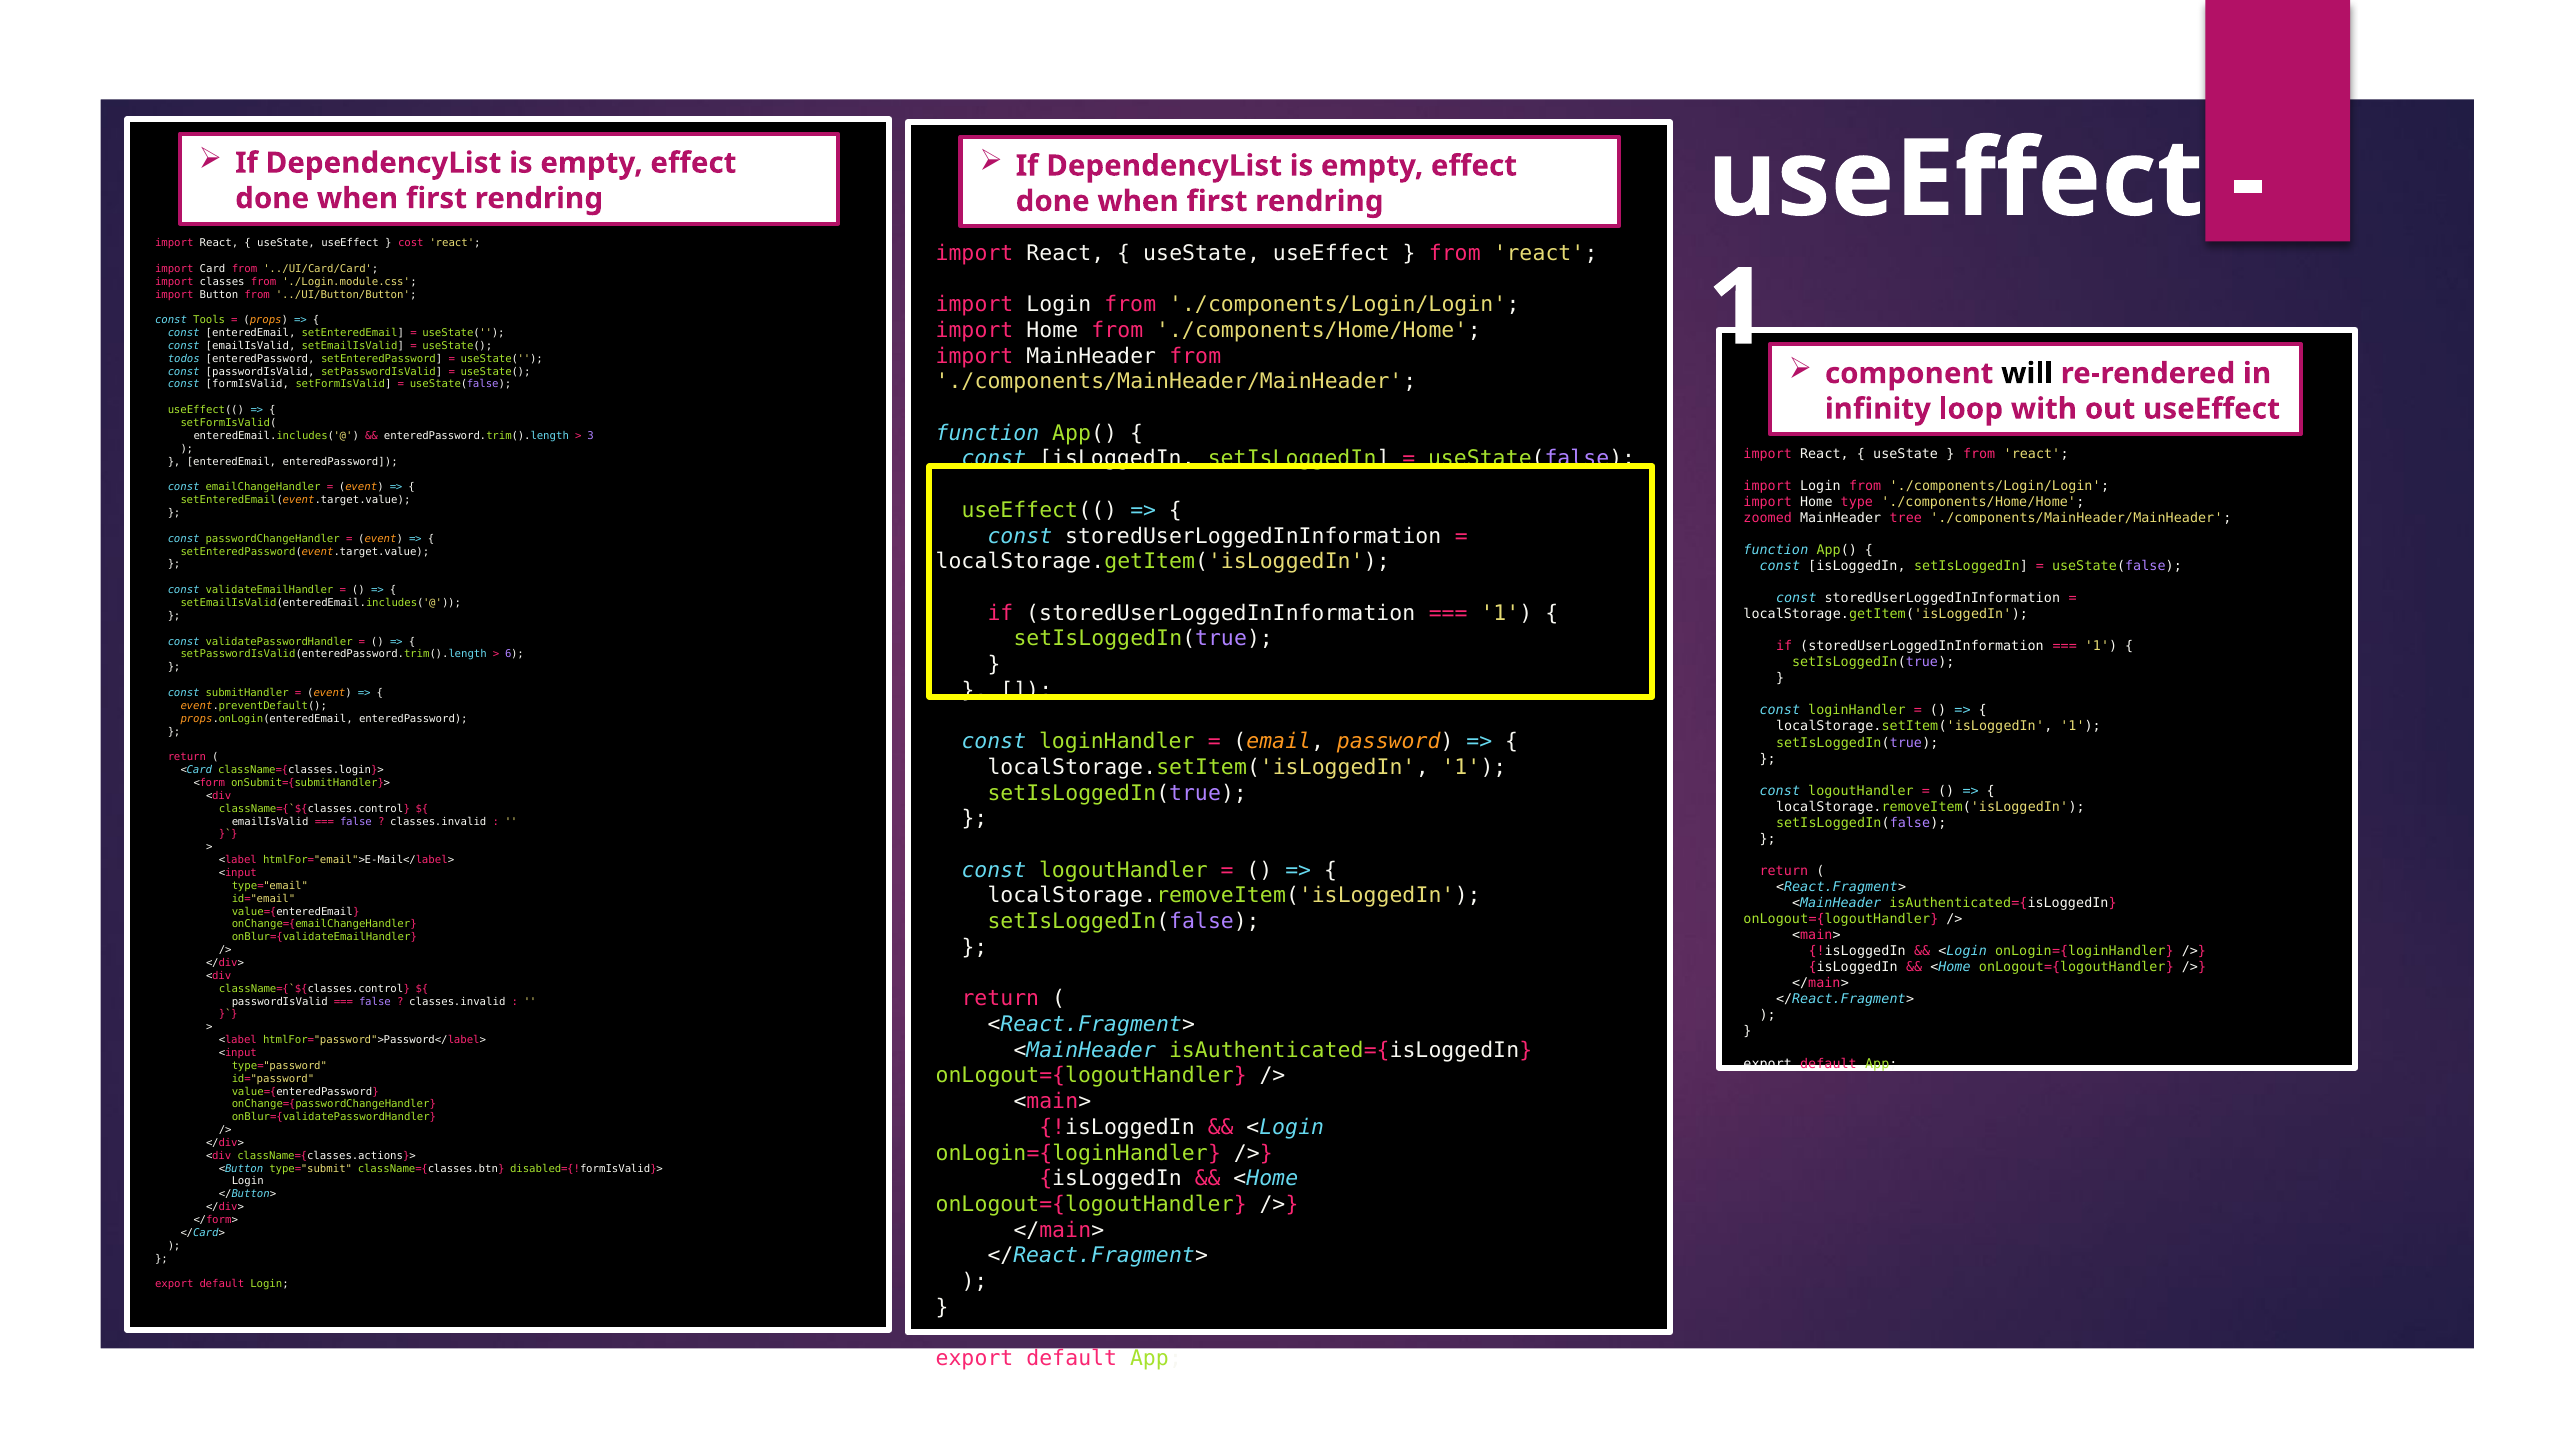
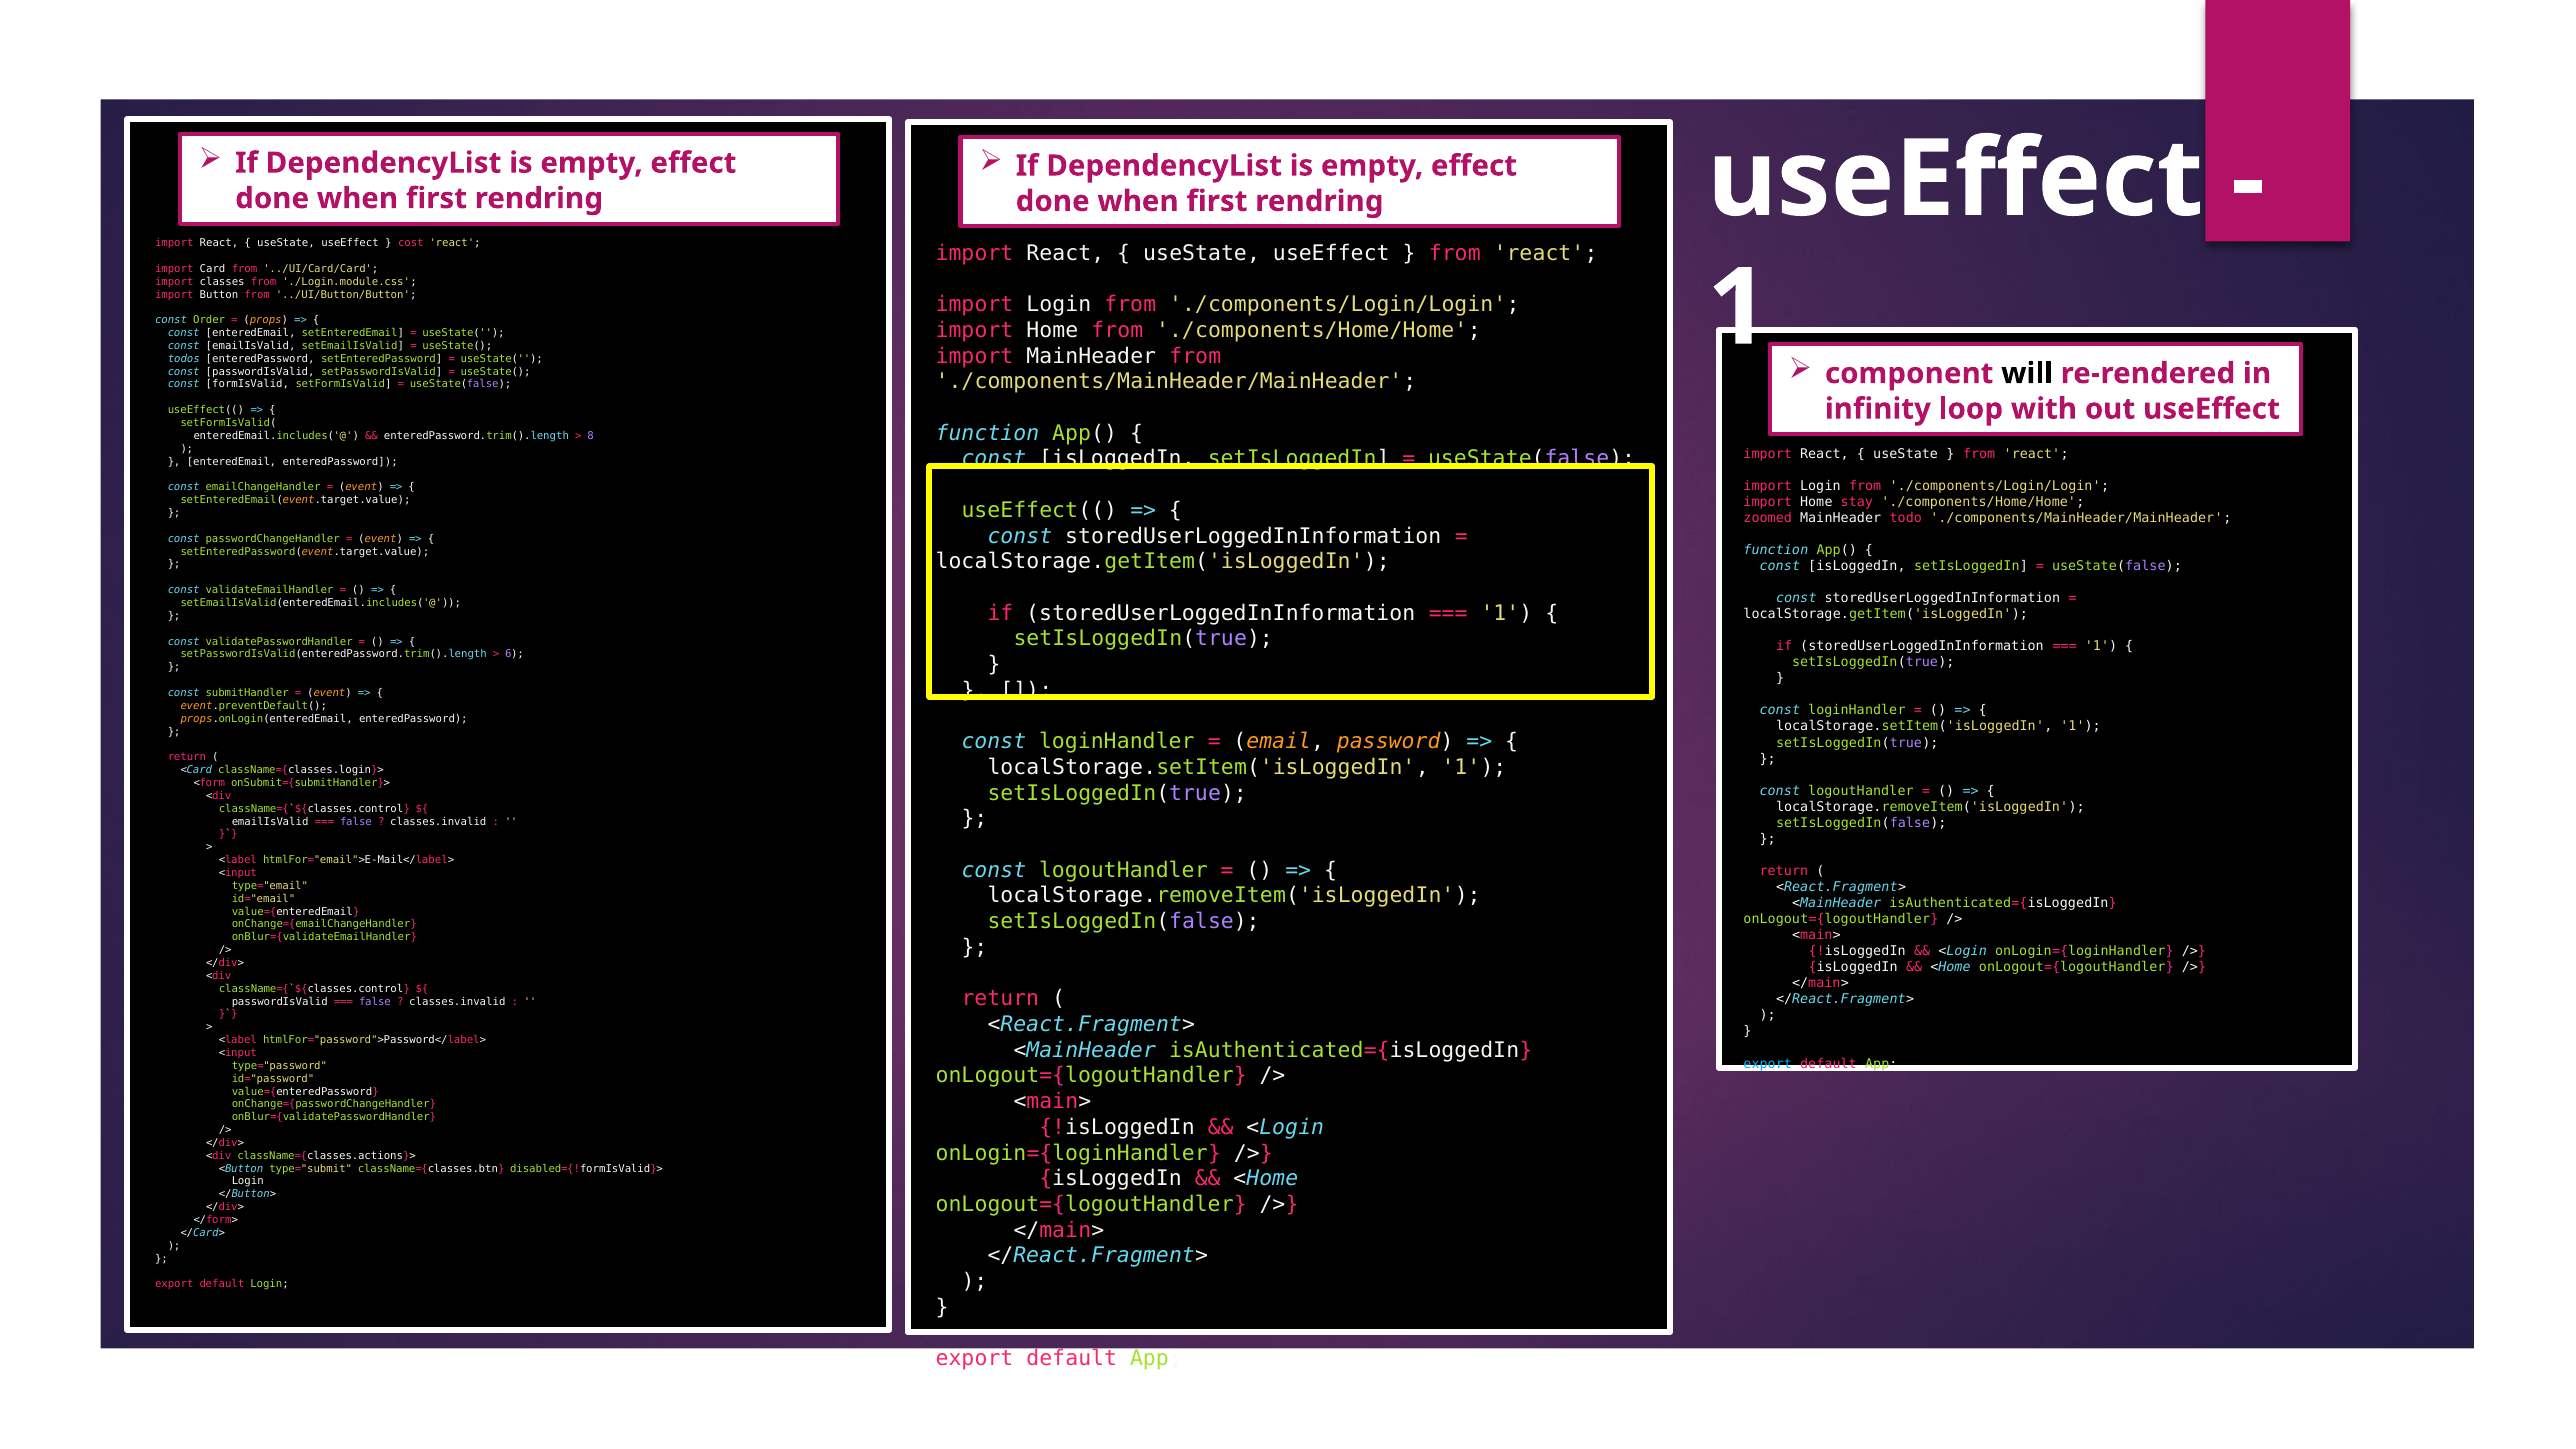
Tools: Tools -> Order
3: 3 -> 8
type: type -> stay
tree: tree -> todo
export at (1768, 1064) colour: white -> light blue
